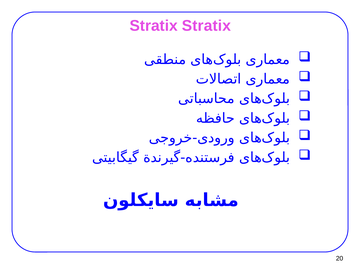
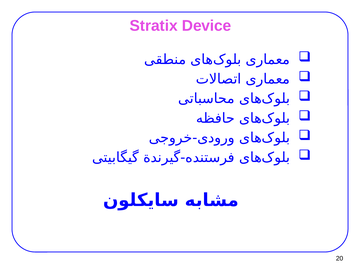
Stratix Stratix: Stratix -> Device
